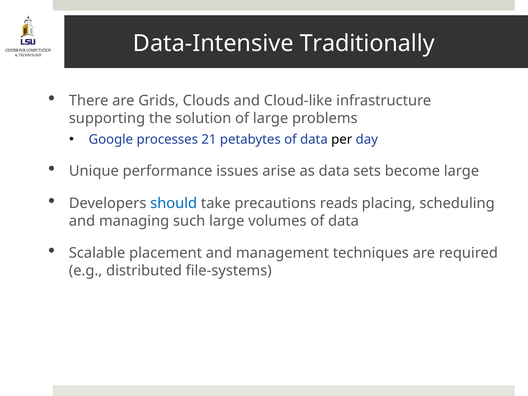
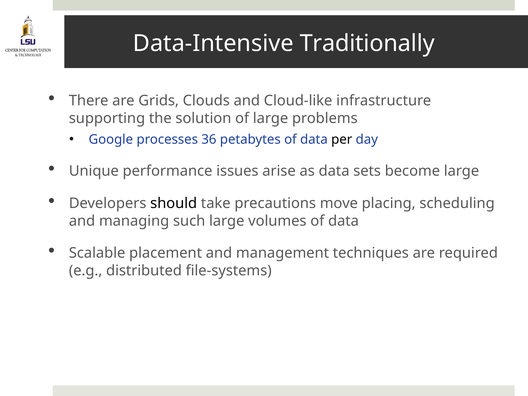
21: 21 -> 36
should colour: blue -> black
reads: reads -> move
